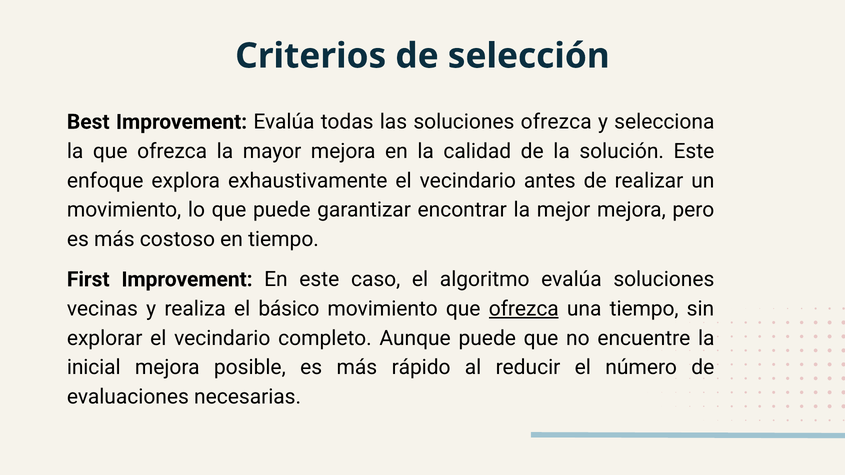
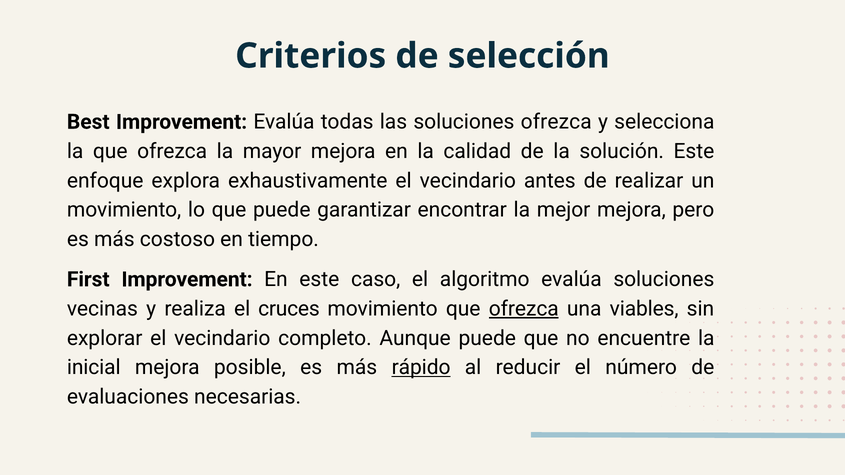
básico: básico -> cruces
una tiempo: tiempo -> viables
rápido underline: none -> present
